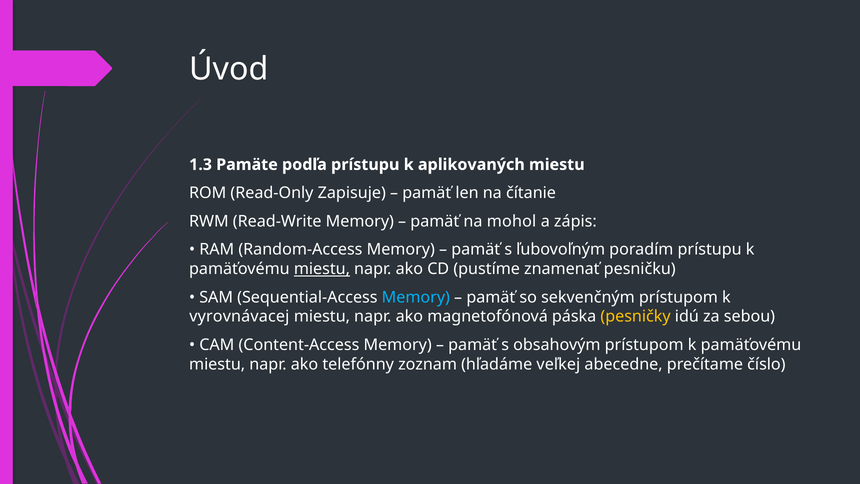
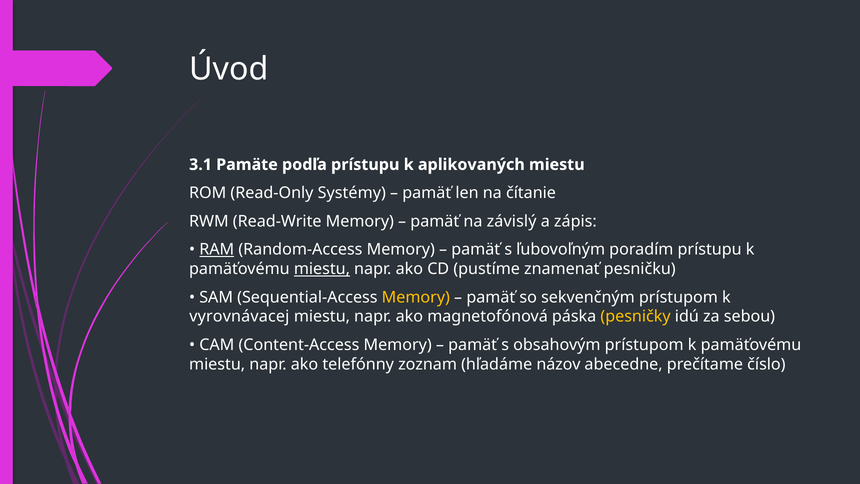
1.3: 1.3 -> 3.1
Zapisuje: Zapisuje -> Systémy
mohol: mohol -> závislý
RAM underline: none -> present
Memory at (416, 297) colour: light blue -> yellow
veľkej: veľkej -> názov
